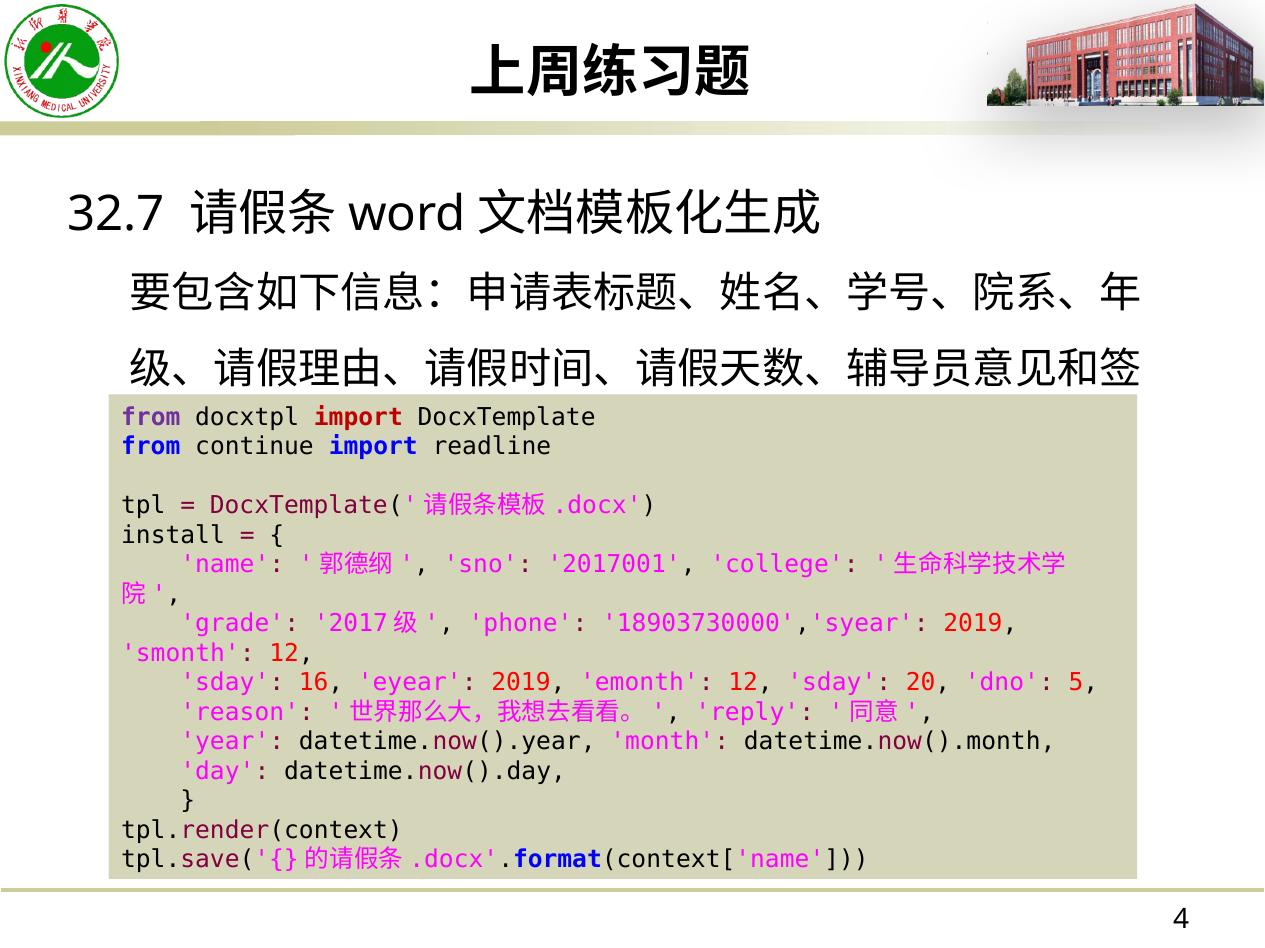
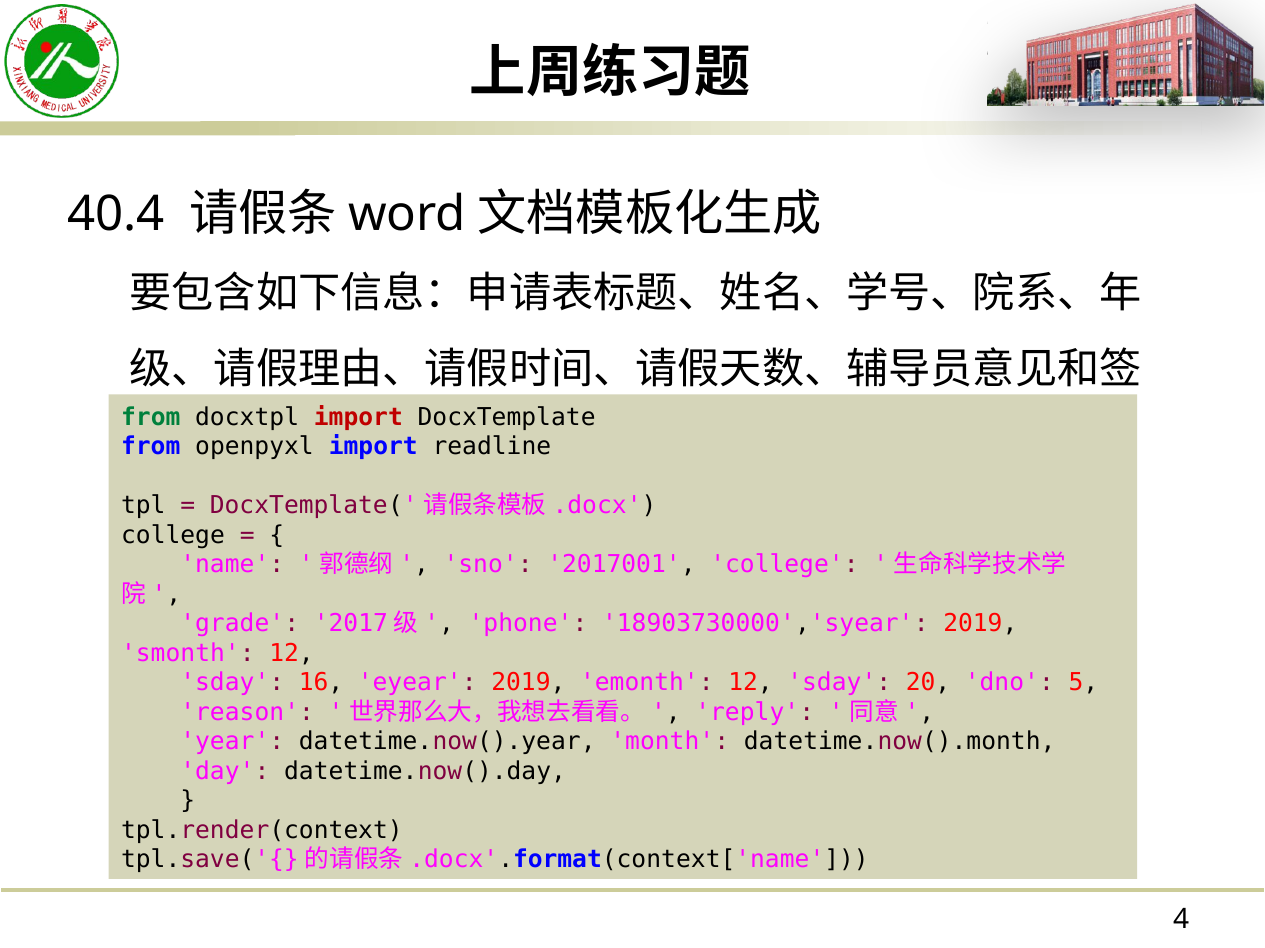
32.7: 32.7 -> 40.4
from at (151, 417) colour: purple -> green
continue: continue -> openpyxl
install at (173, 535): install -> college
